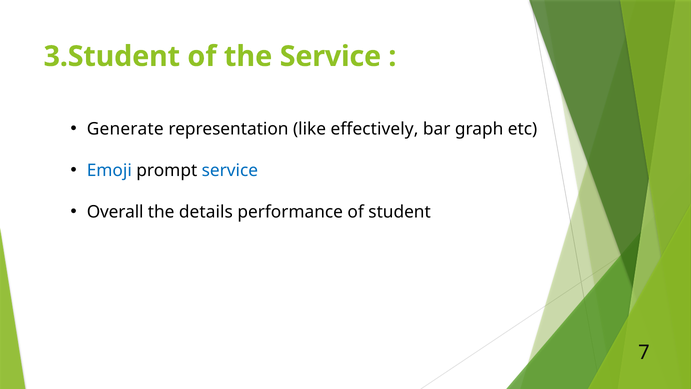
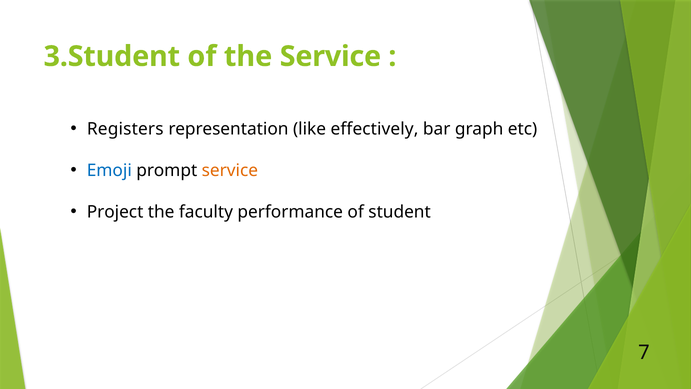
Generate: Generate -> Registers
service at (230, 170) colour: blue -> orange
Overall: Overall -> Project
details: details -> faculty
